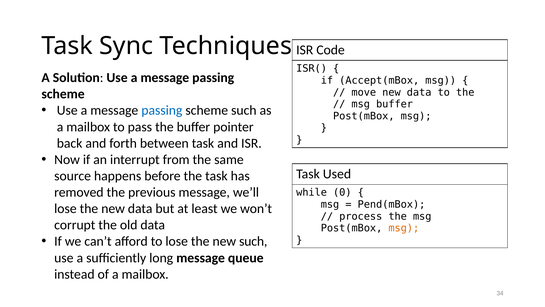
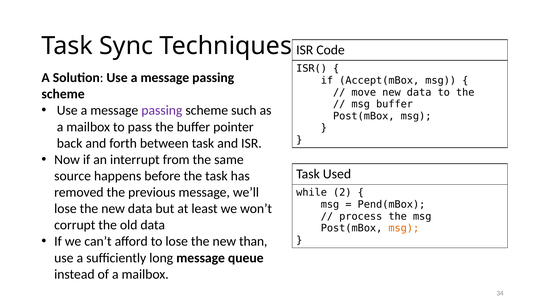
passing at (162, 110) colour: blue -> purple
0: 0 -> 2
new such: such -> than
